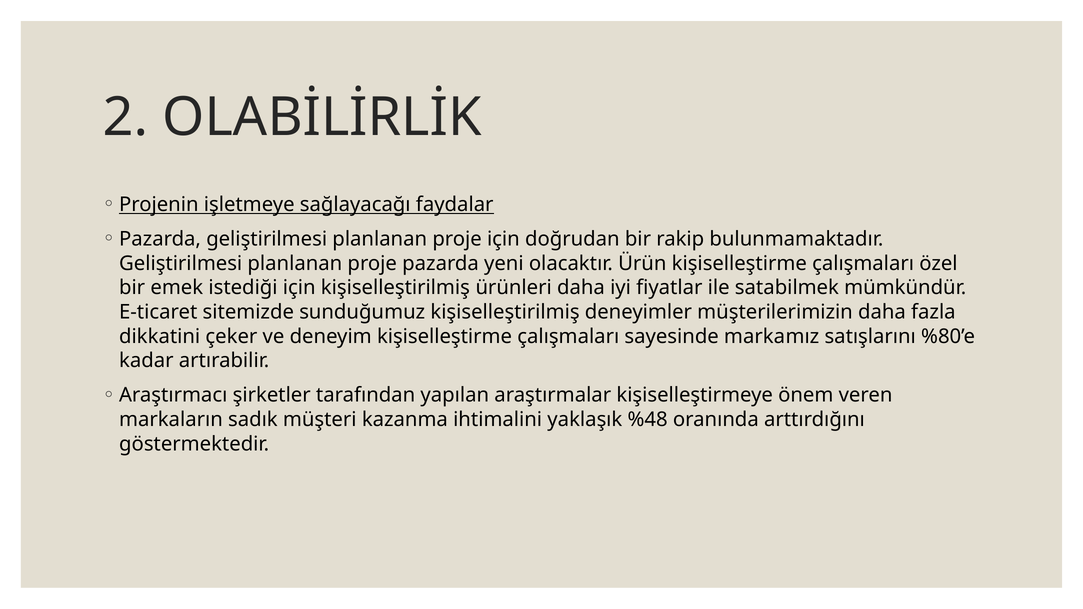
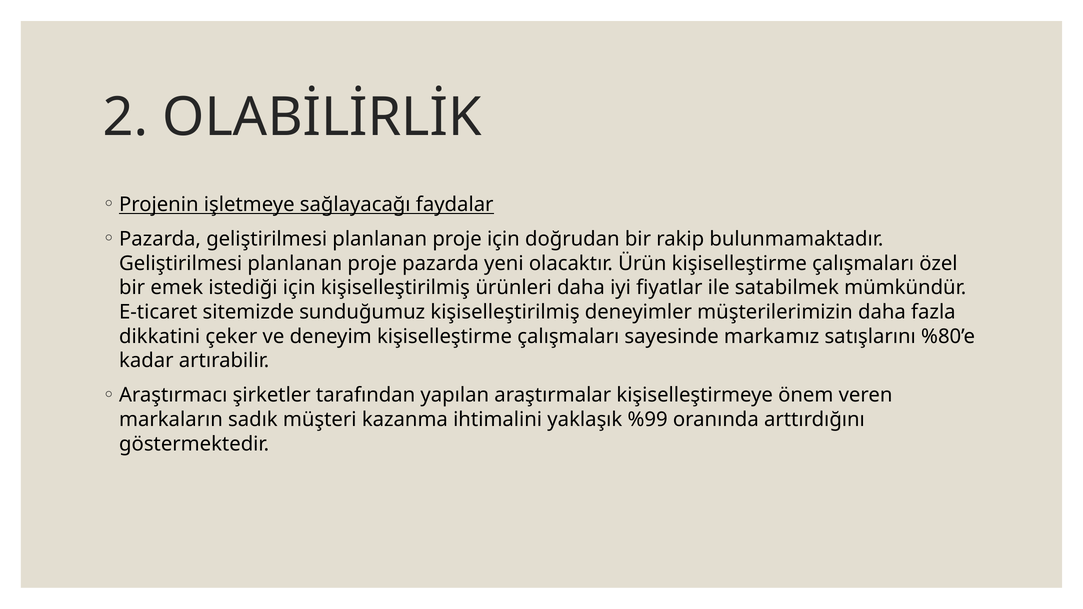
%48: %48 -> %99
